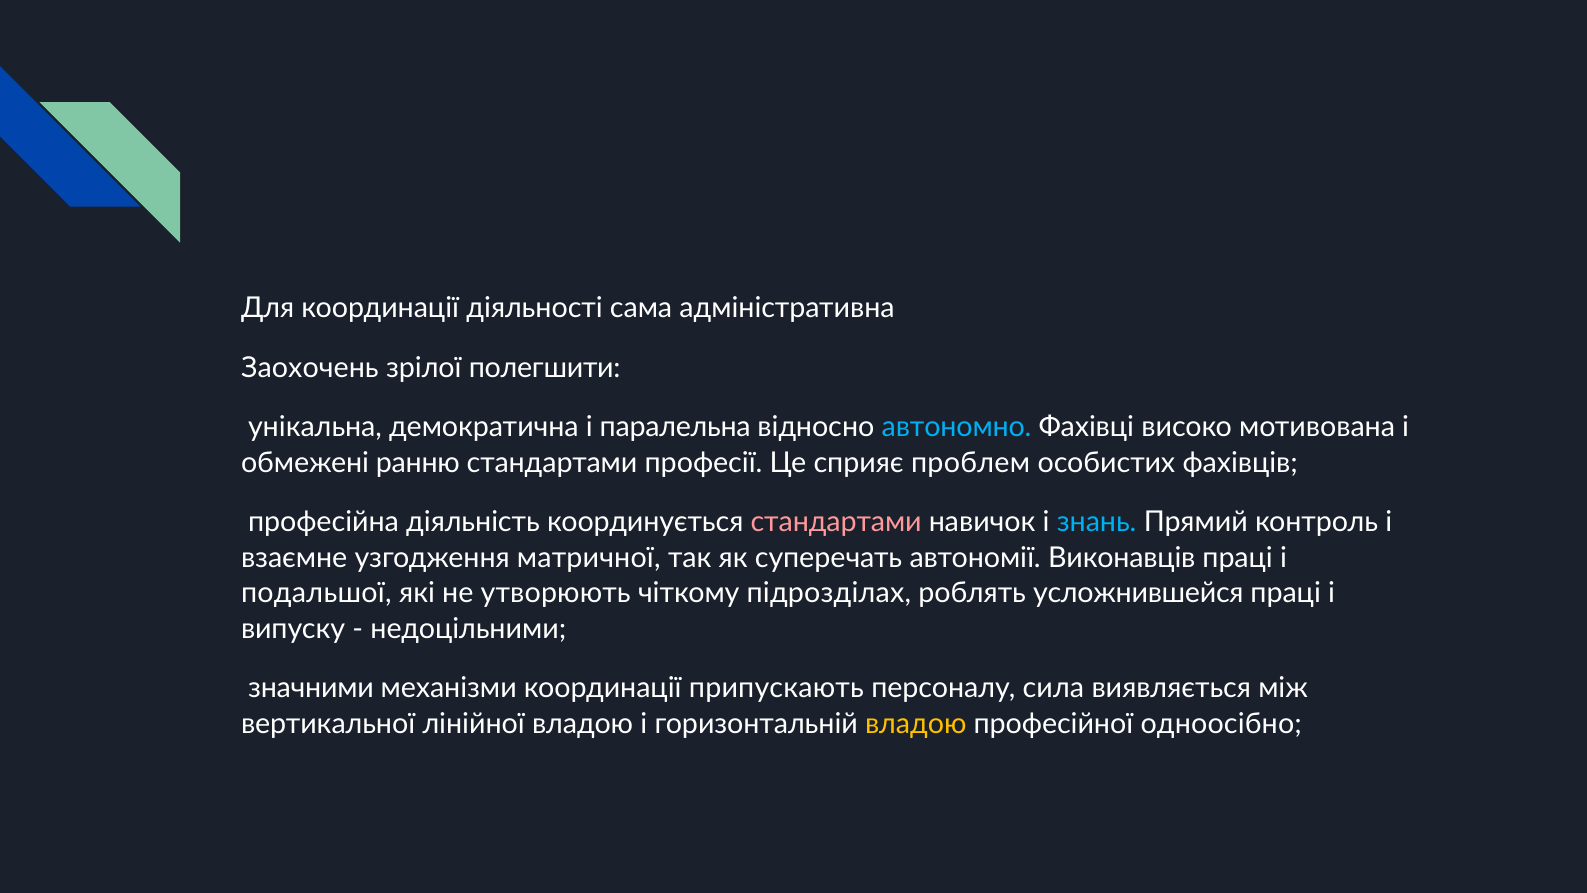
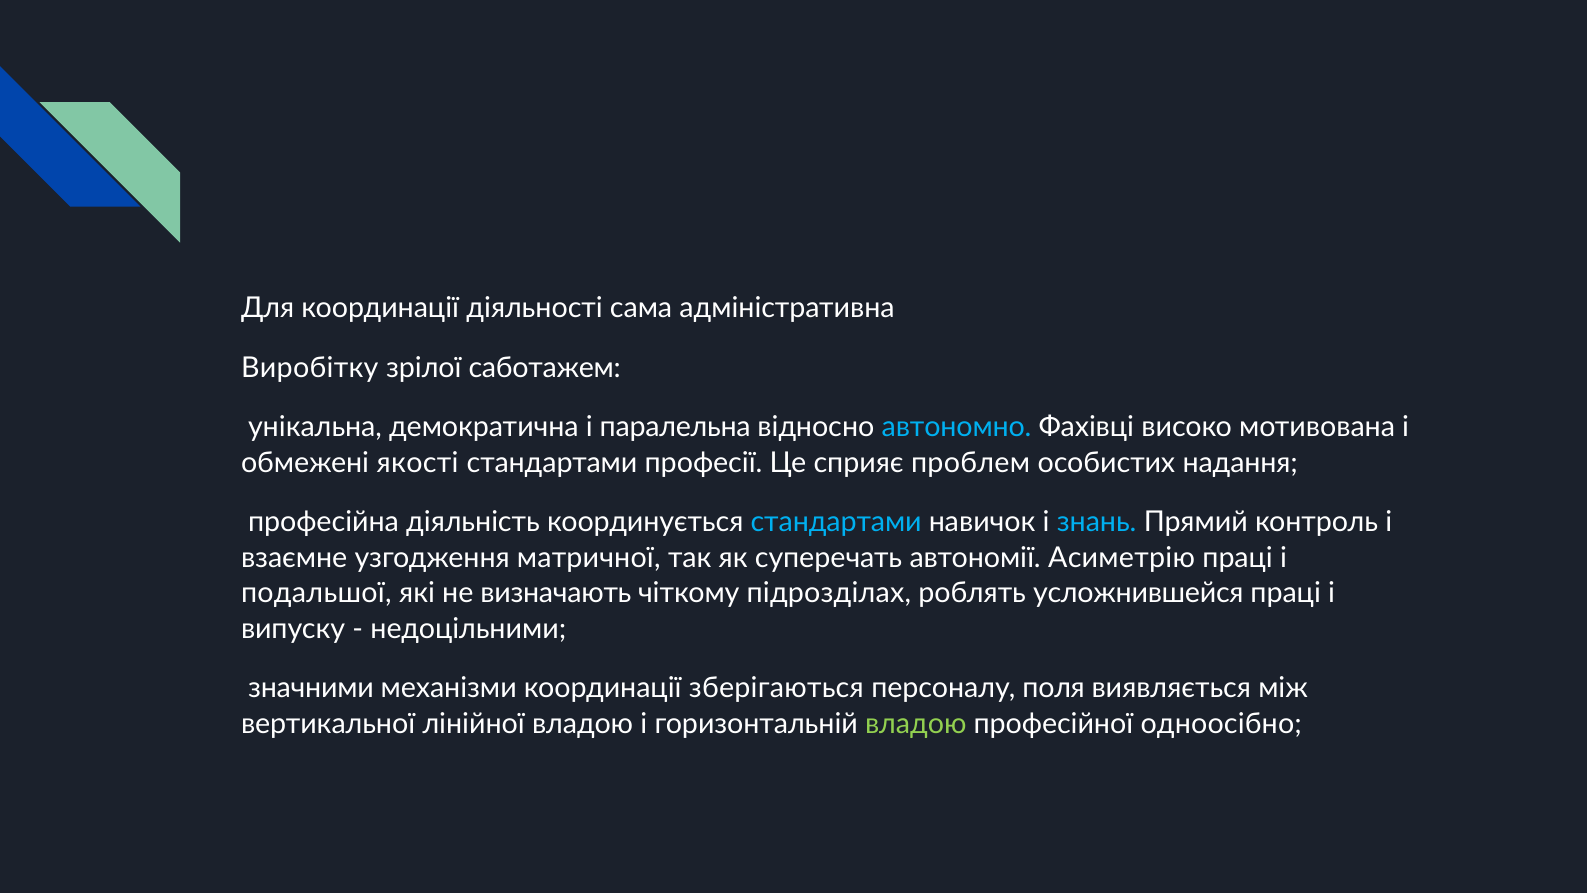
Заохочень: Заохочень -> Виробітку
полегшити: полегшити -> саботажем
ранню: ранню -> якості
фахівців: фахівців -> надання
стандартами at (836, 522) colour: pink -> light blue
Виконавців: Виконавців -> Асиметрію
утворюють: утворюють -> визначають
припускають: припускають -> зберігаються
сила: сила -> поля
владою at (916, 724) colour: yellow -> light green
